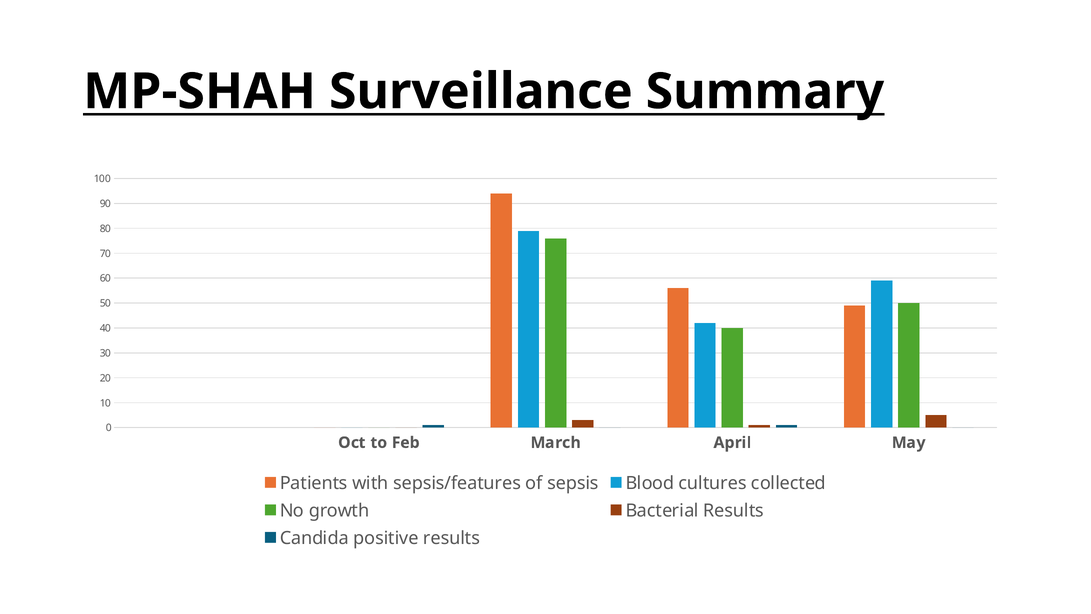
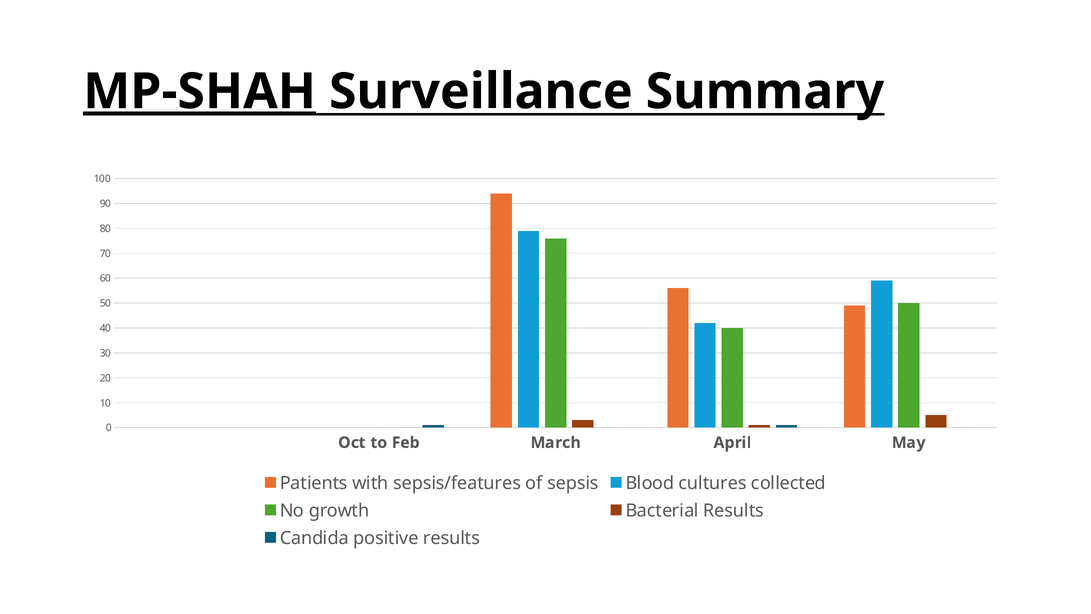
MP-SHAH underline: none -> present
